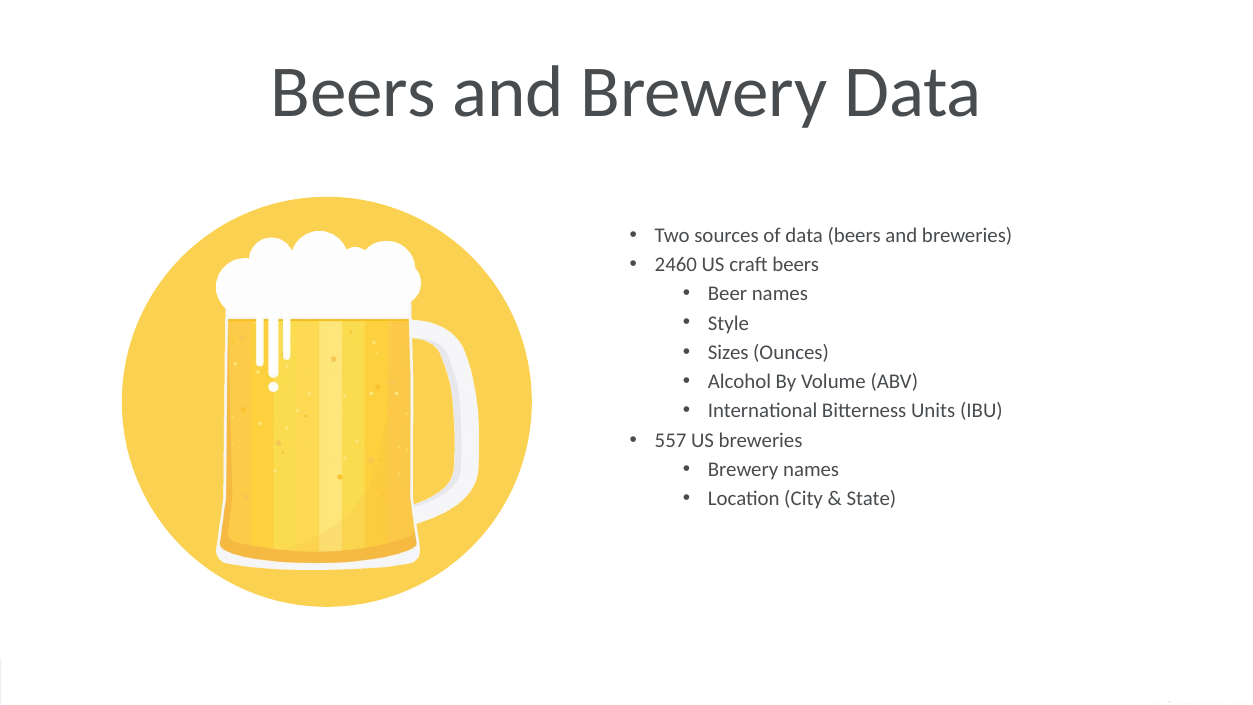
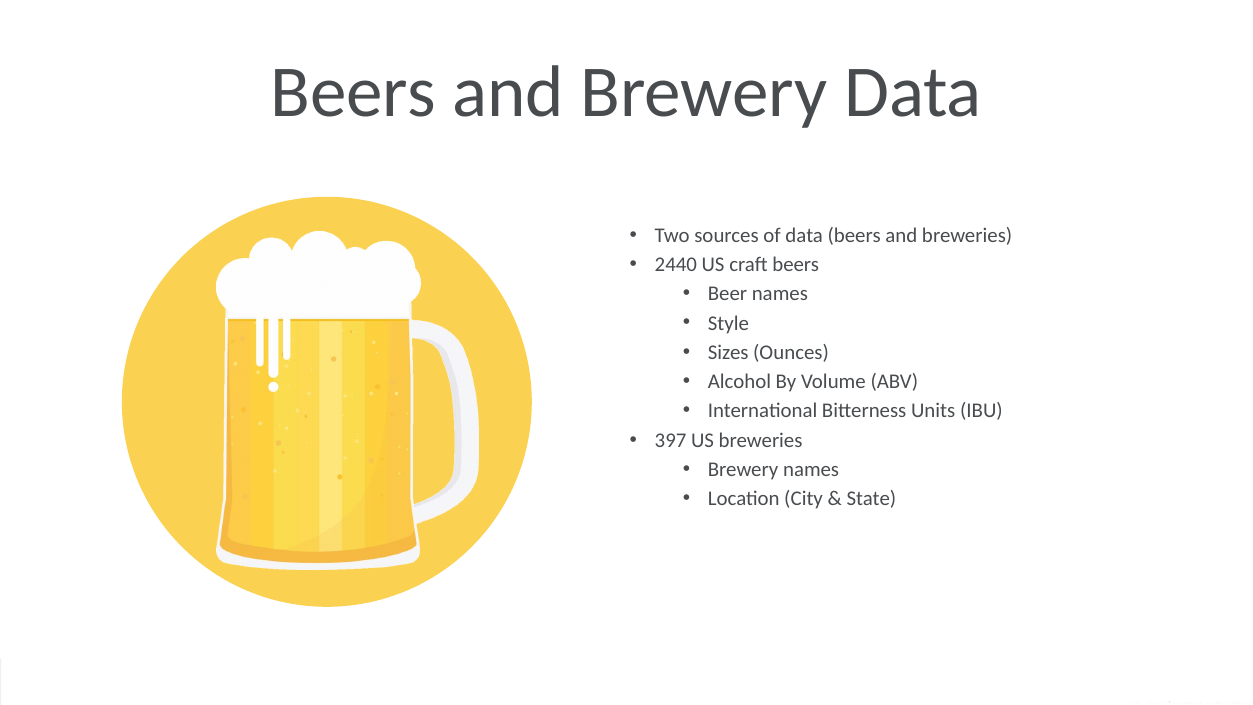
2460: 2460 -> 2440
557: 557 -> 397
